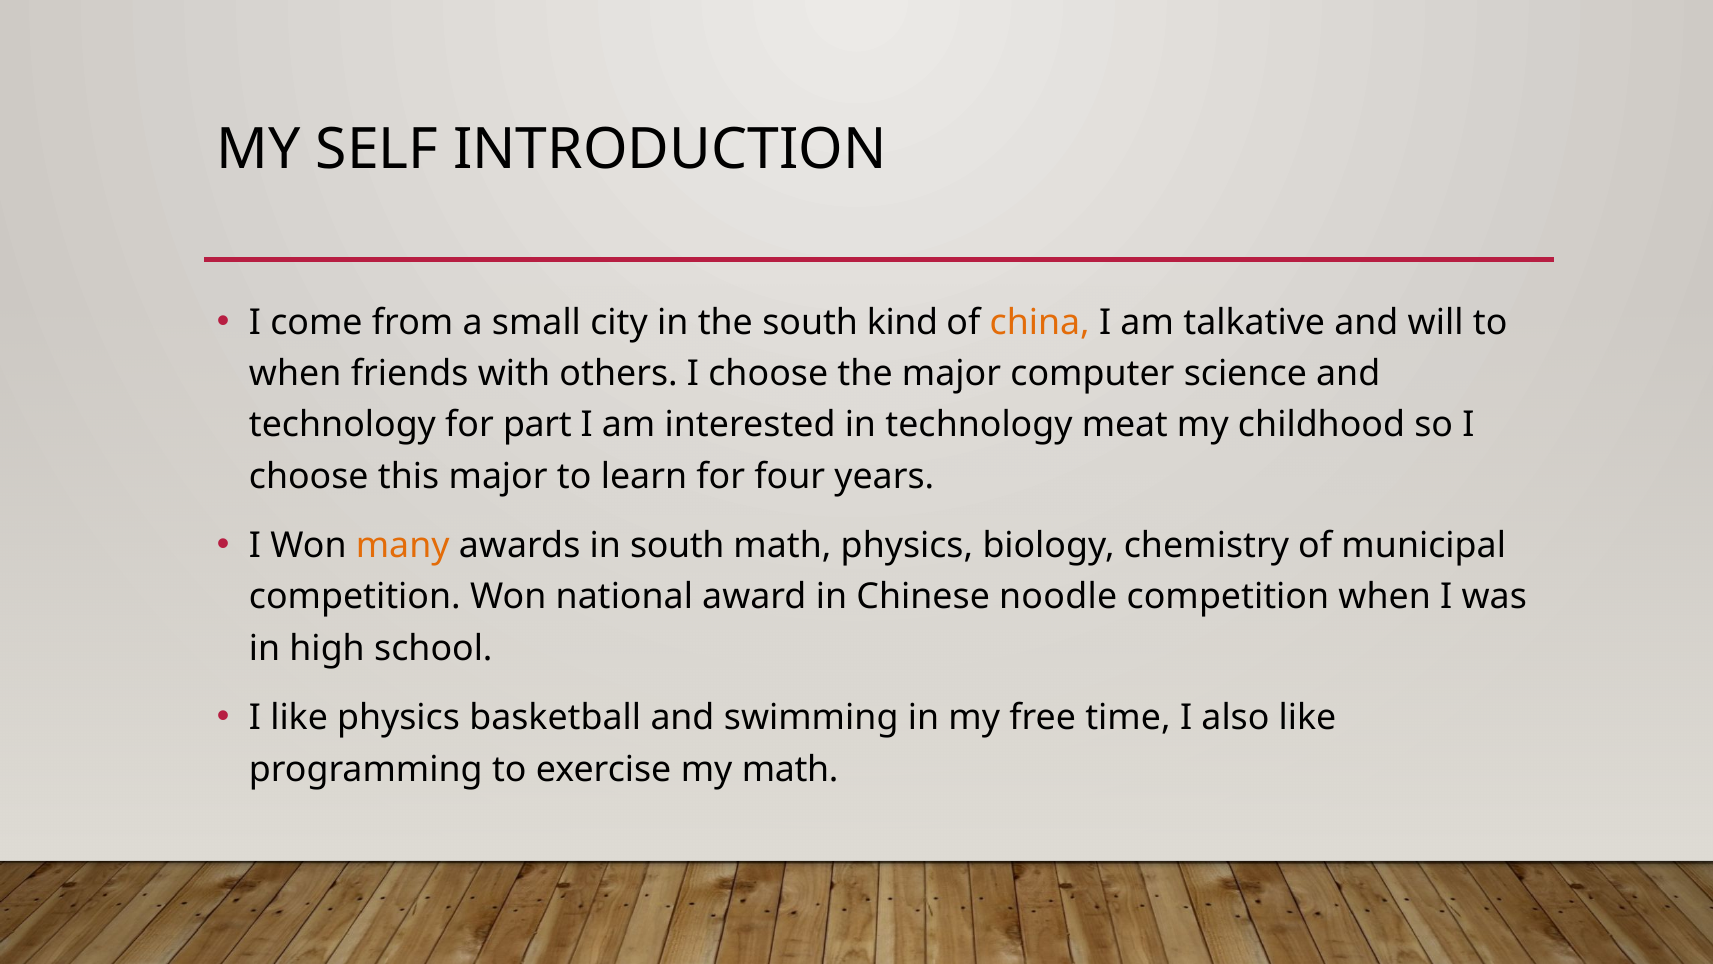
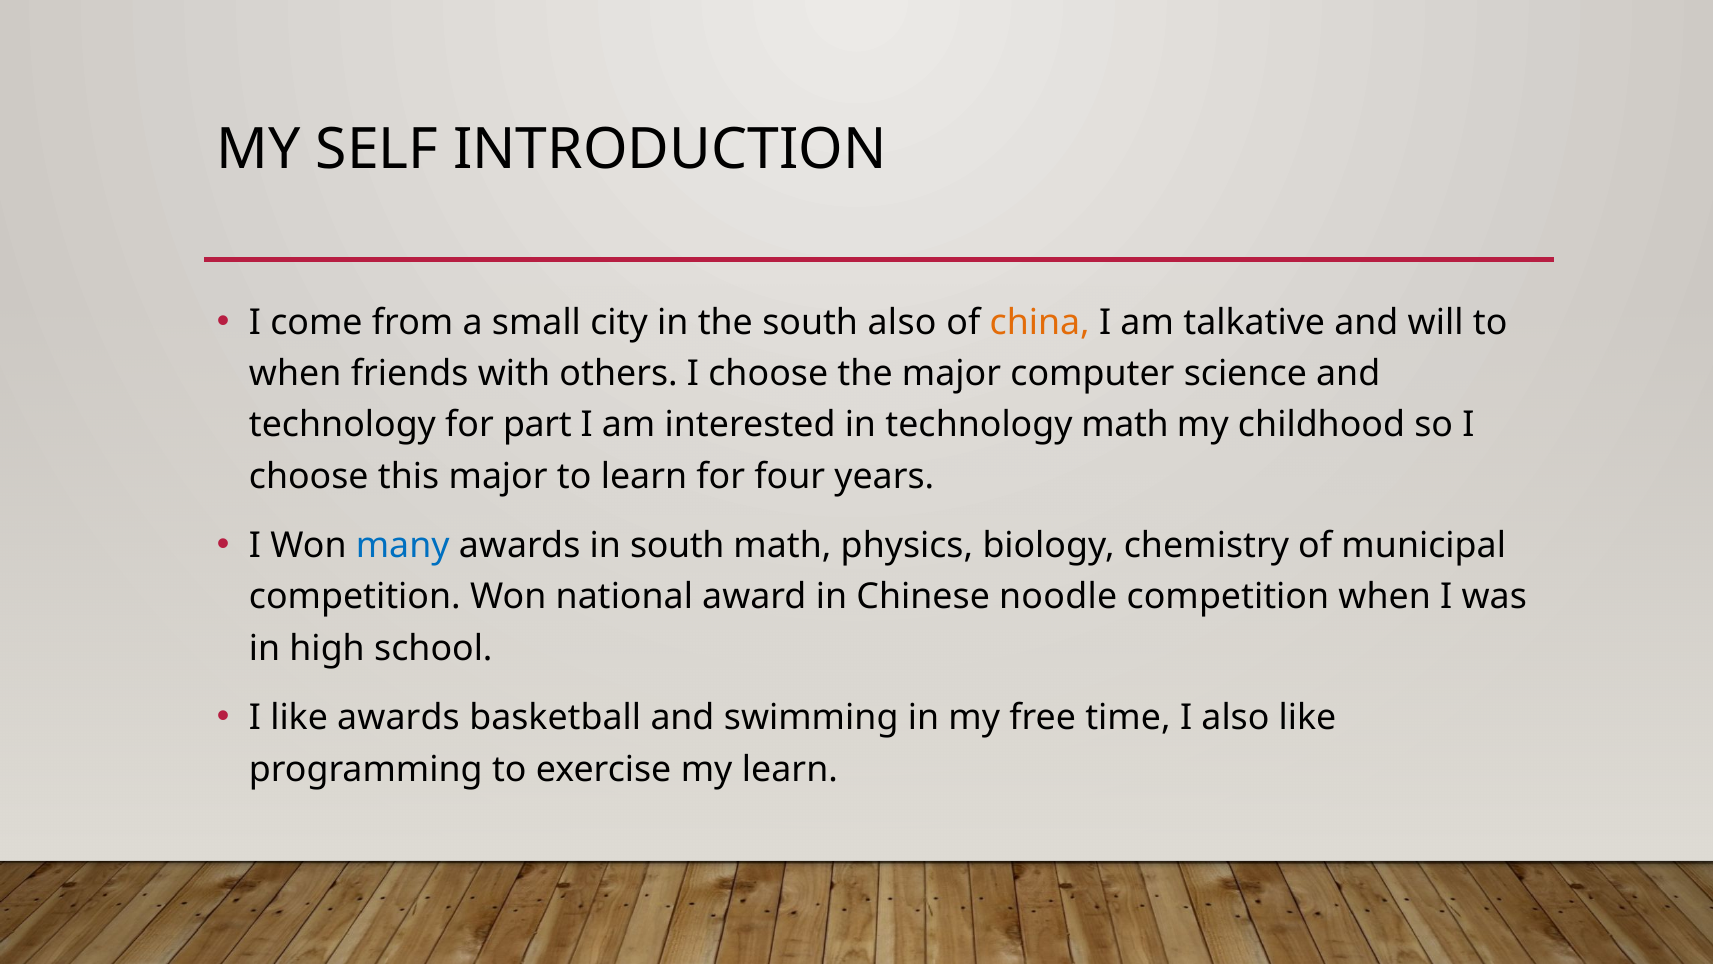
south kind: kind -> also
technology meat: meat -> math
many colour: orange -> blue
like physics: physics -> awards
my math: math -> learn
